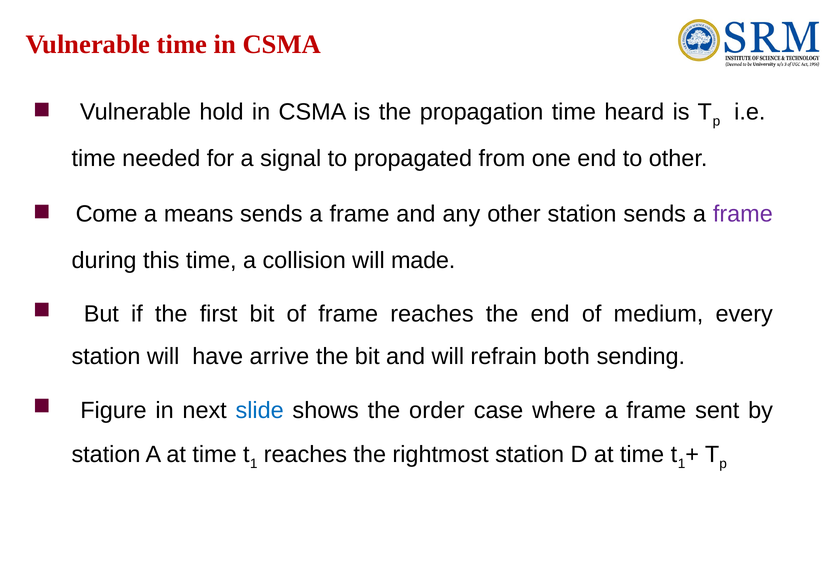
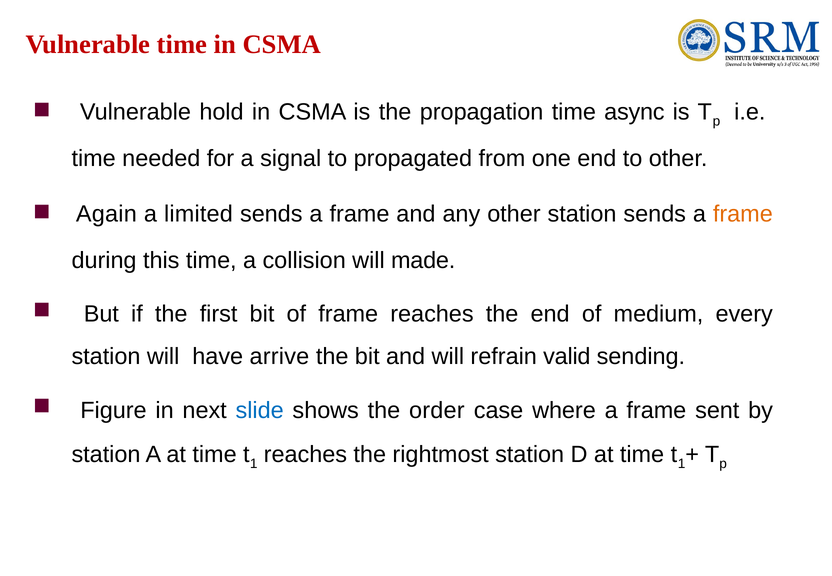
heard: heard -> async
Come: Come -> Again
means: means -> limited
frame at (743, 214) colour: purple -> orange
both: both -> valid
